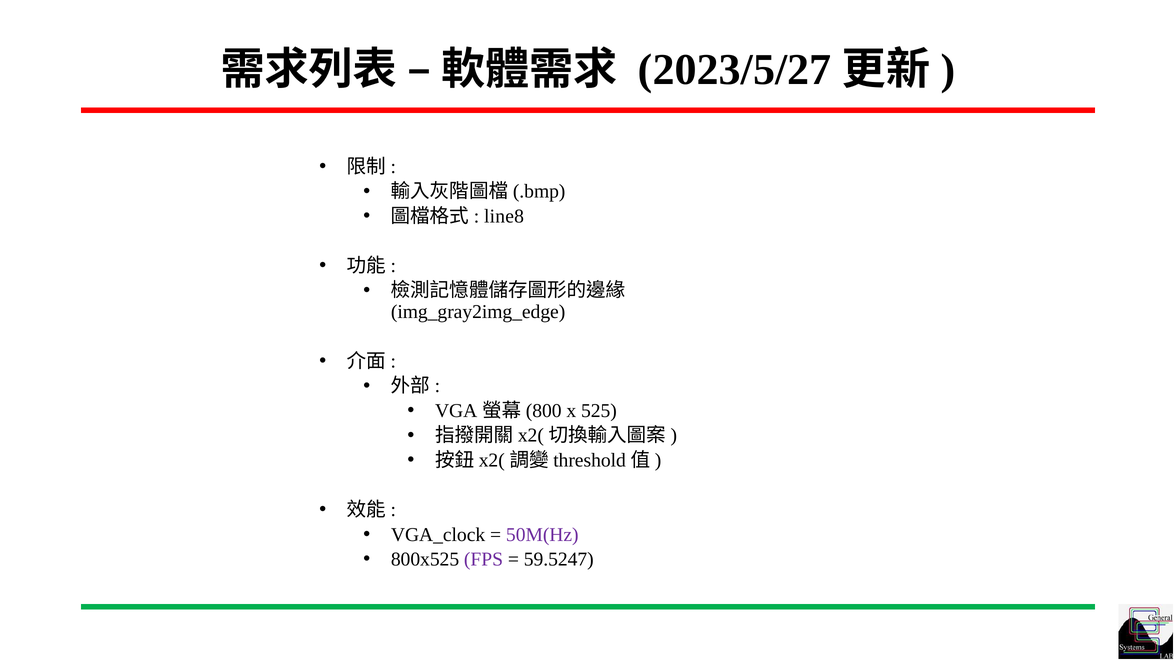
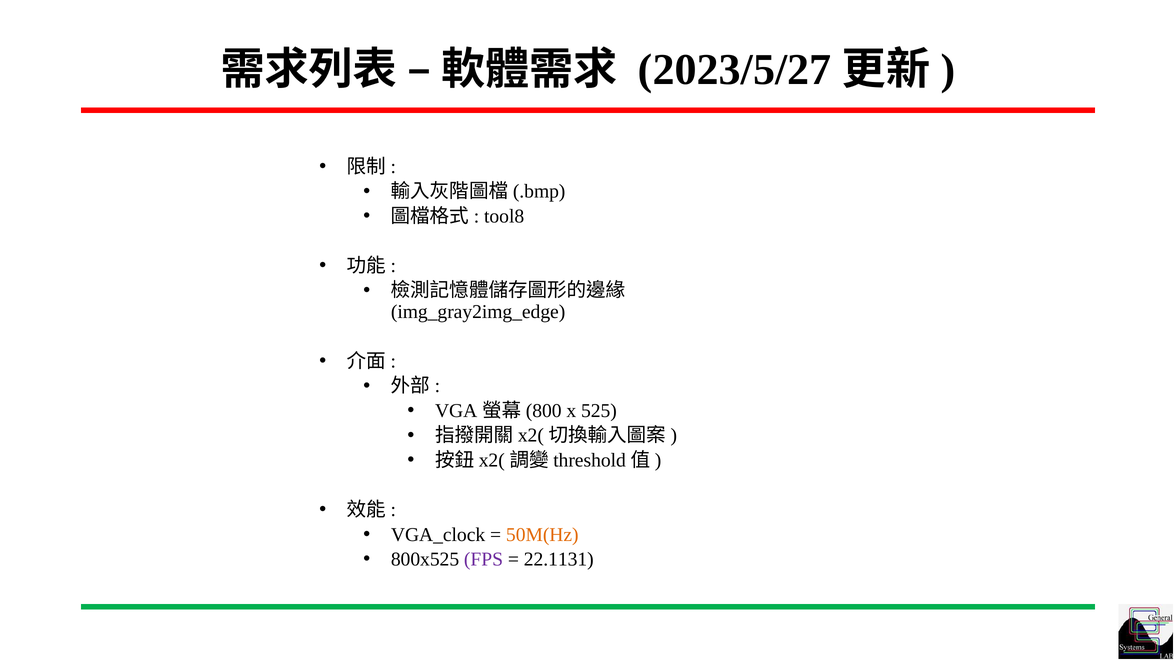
line8: line8 -> tool8
50M(Hz colour: purple -> orange
59.5247: 59.5247 -> 22.1131
